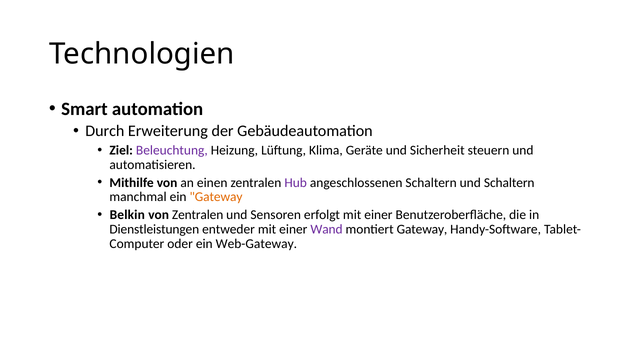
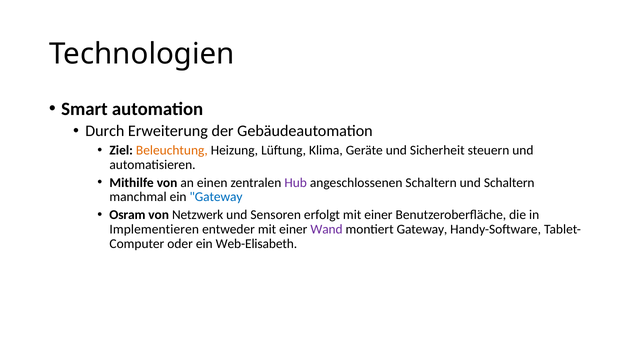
Beleuchtung colour: purple -> orange
Gateway at (216, 197) colour: orange -> blue
Belkin: Belkin -> Osram
von Zentralen: Zentralen -> Netzwerk
Dienstleistungen: Dienstleistungen -> Implementieren
Web-Gateway: Web-Gateway -> Web-Elisabeth
